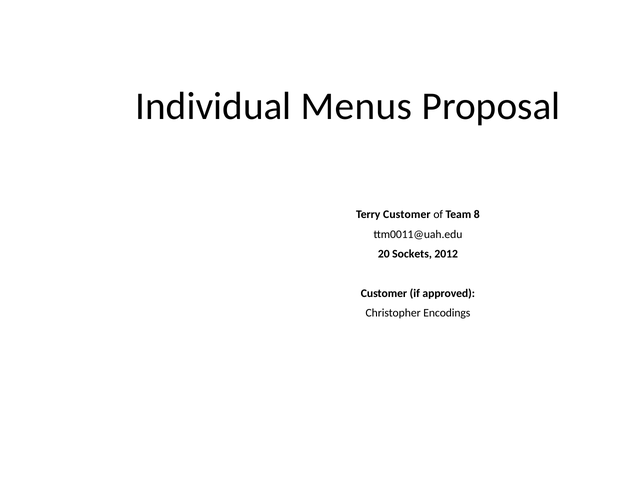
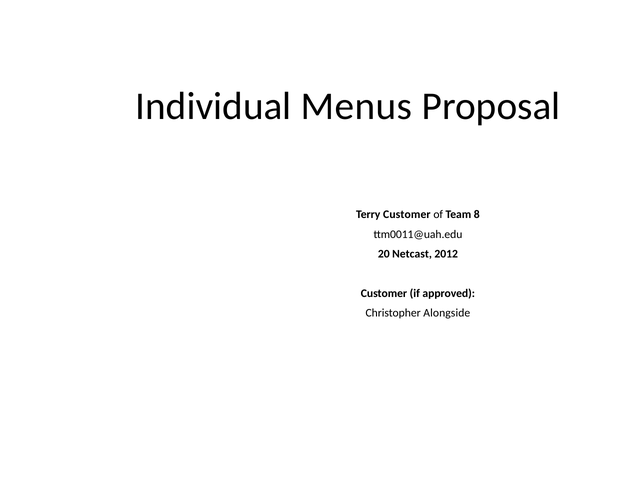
Sockets: Sockets -> Netcast
Encodings: Encodings -> Alongside
